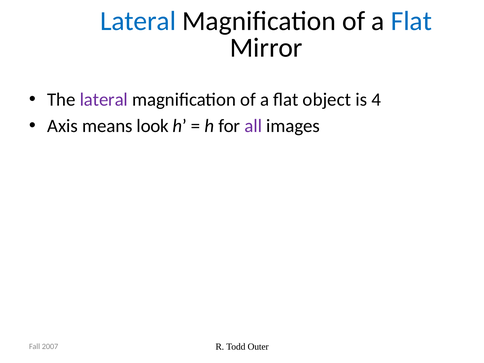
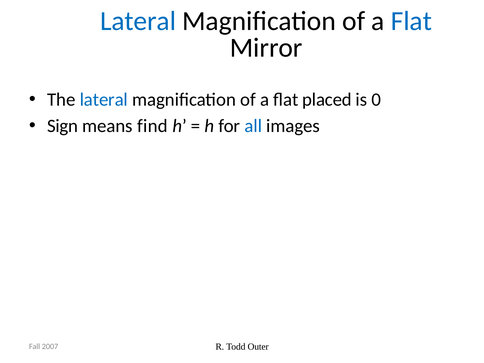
lateral at (104, 100) colour: purple -> blue
object: object -> placed
4: 4 -> 0
Axis: Axis -> Sign
look: look -> find
all colour: purple -> blue
